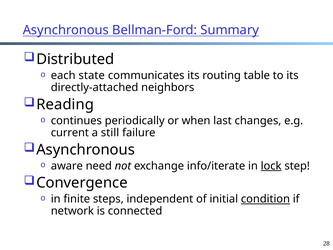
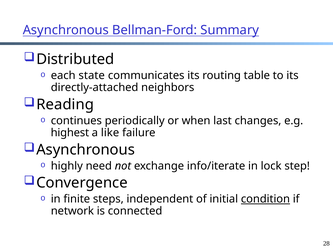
current: current -> highest
still: still -> like
aware: aware -> highly
lock underline: present -> none
